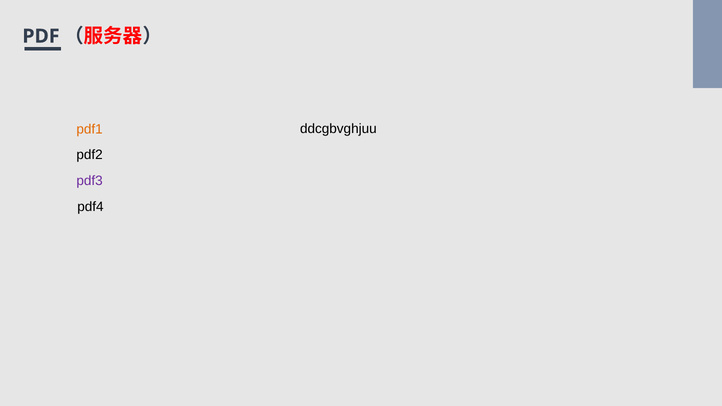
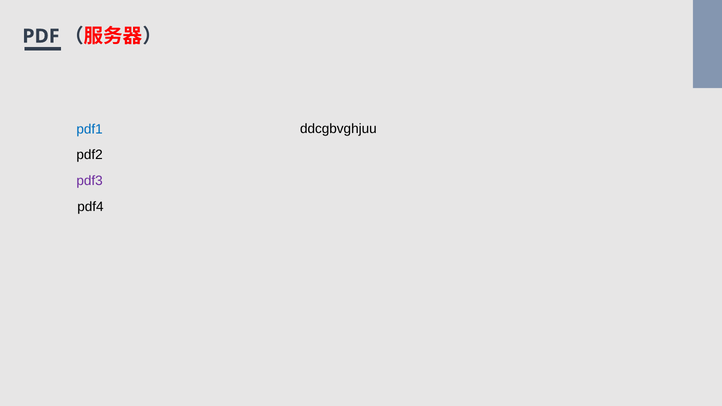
pdf1 colour: orange -> blue
